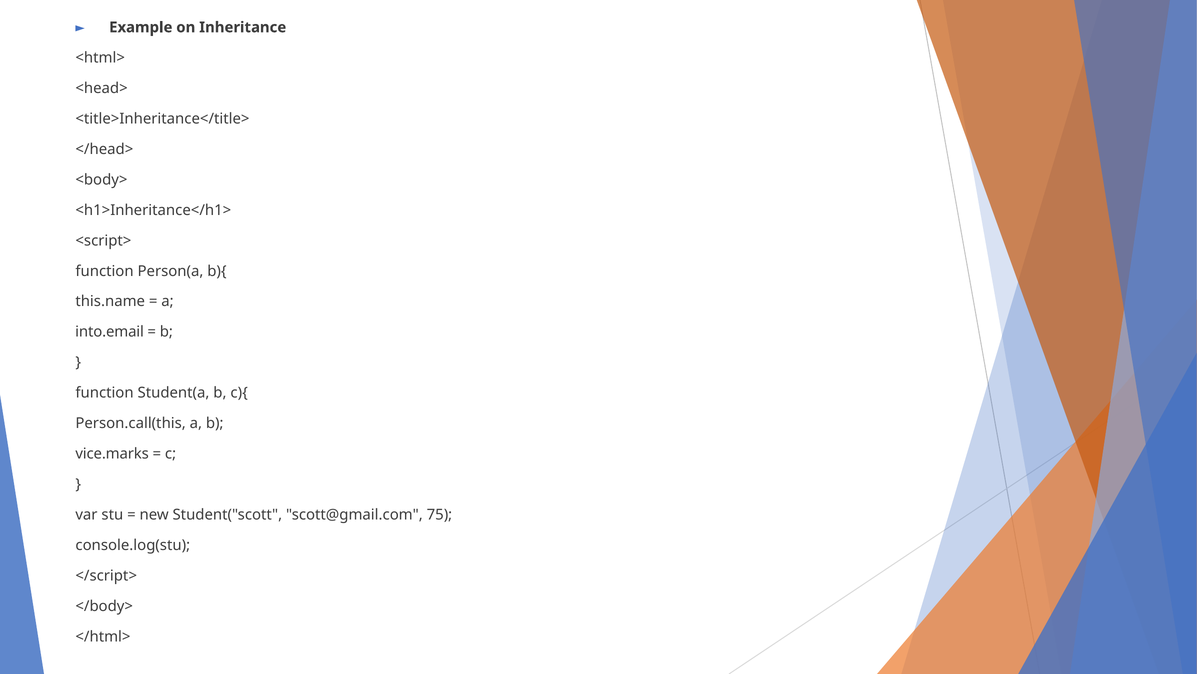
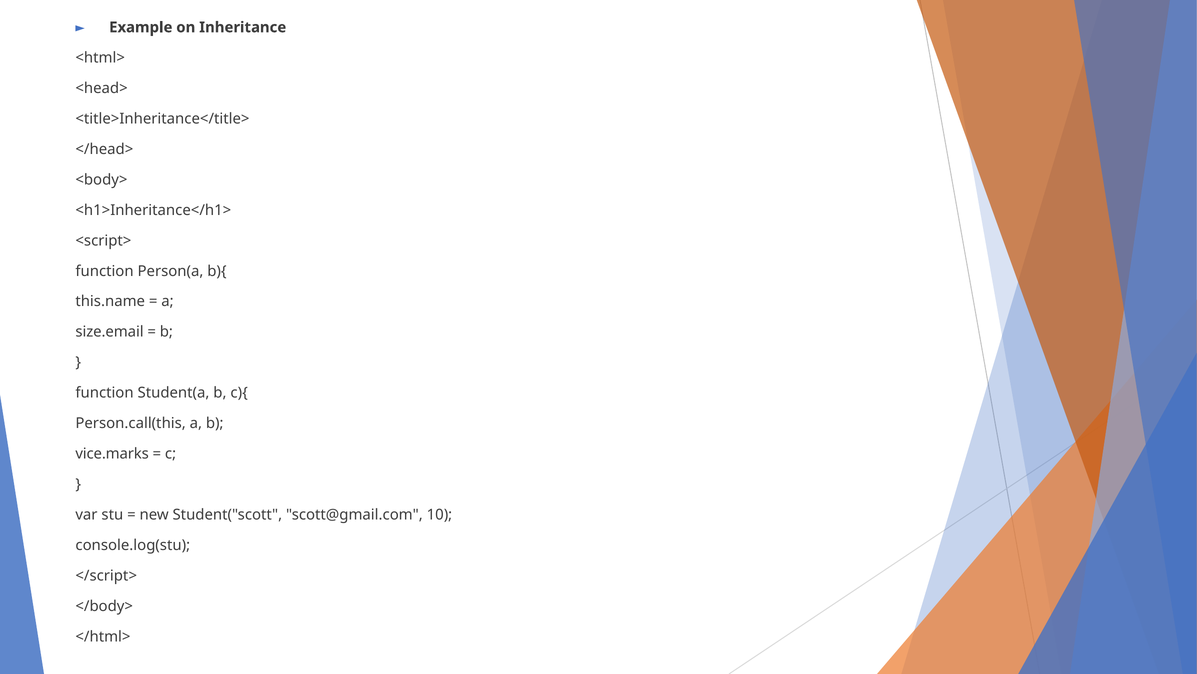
into.email: into.email -> size.email
75: 75 -> 10
